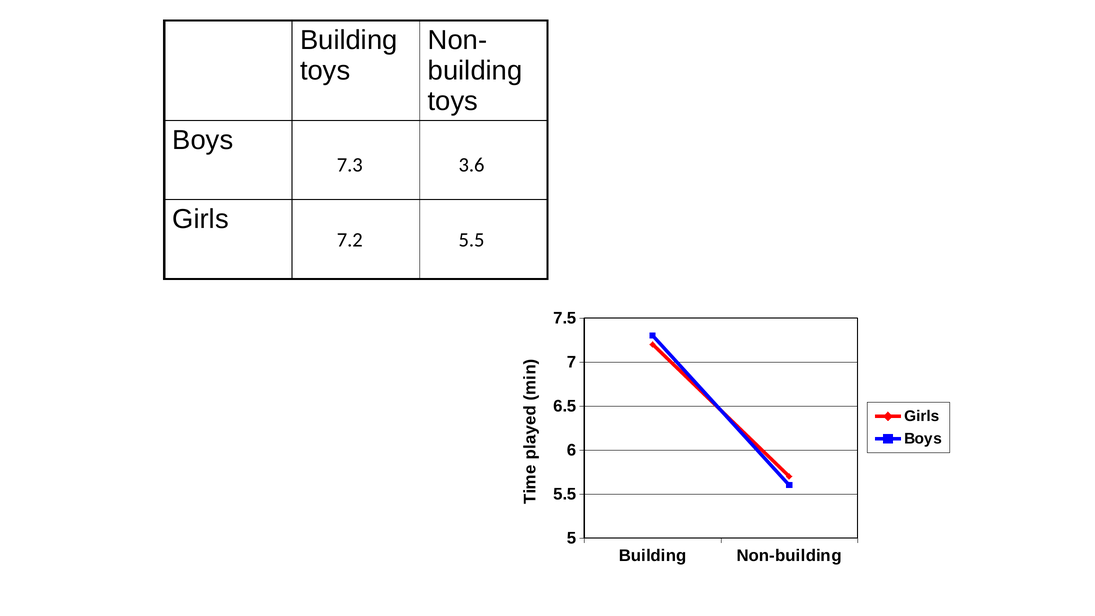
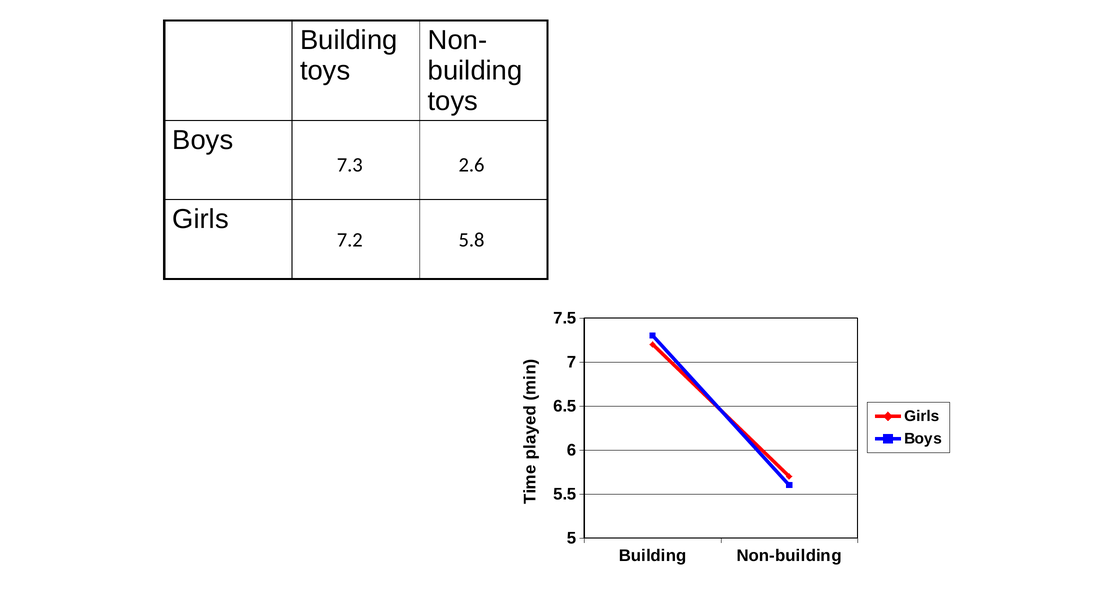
3.6: 3.6 -> 2.6
7.2 5.5: 5.5 -> 5.8
